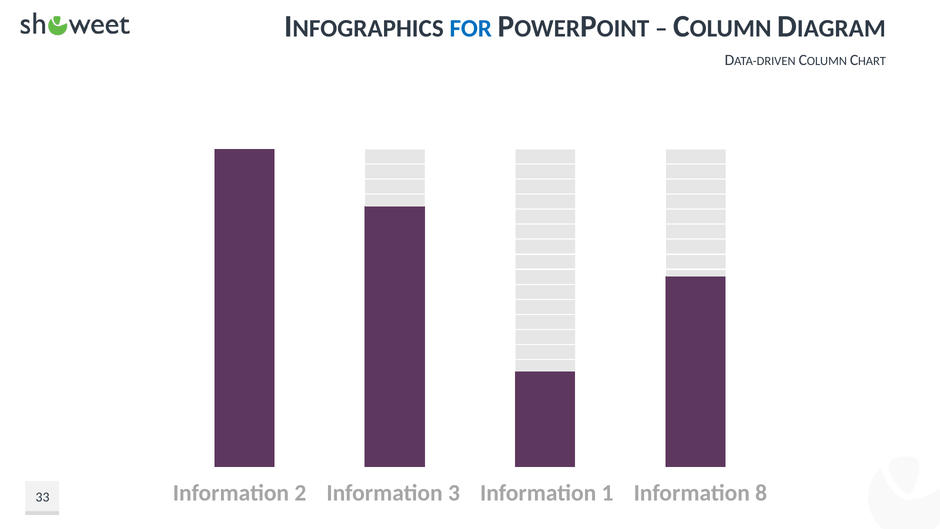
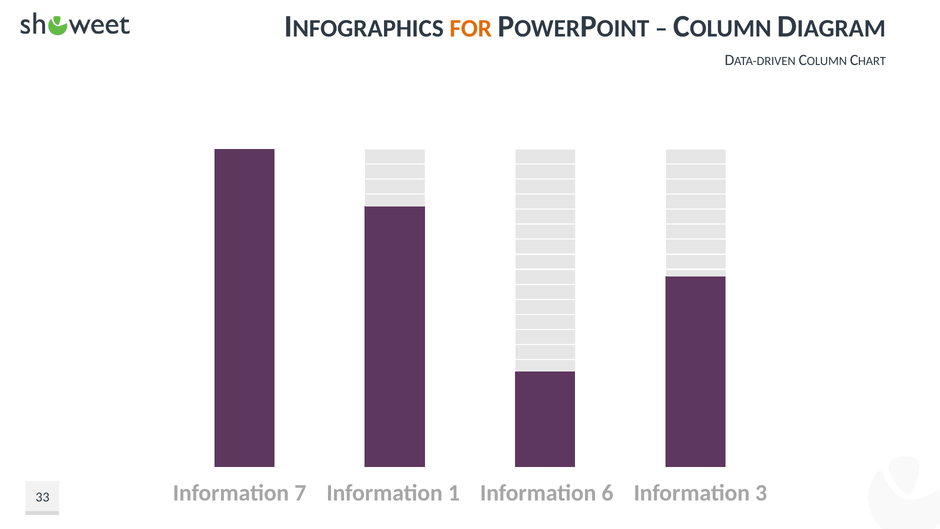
FOR colour: blue -> orange
2: 2 -> 7
3: 3 -> 1
1: 1 -> 6
8: 8 -> 3
